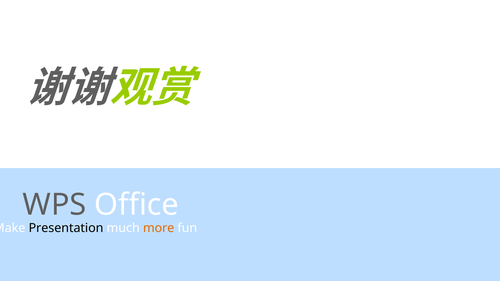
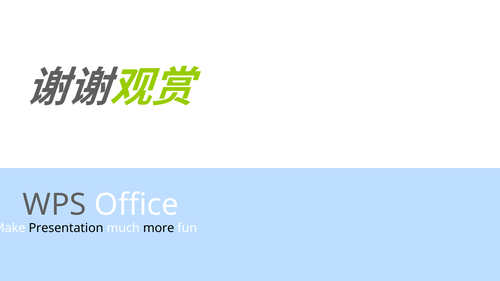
more colour: orange -> black
